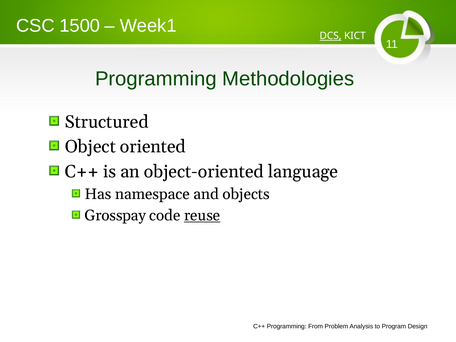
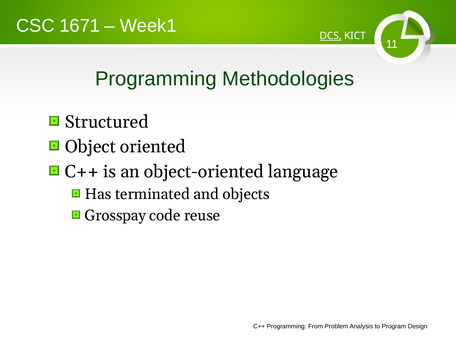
1500: 1500 -> 1671
namespace: namespace -> terminated
reuse underline: present -> none
